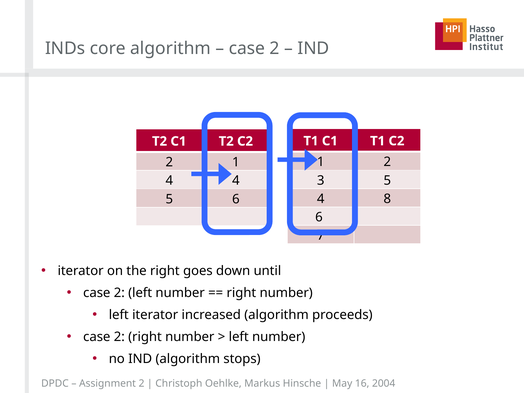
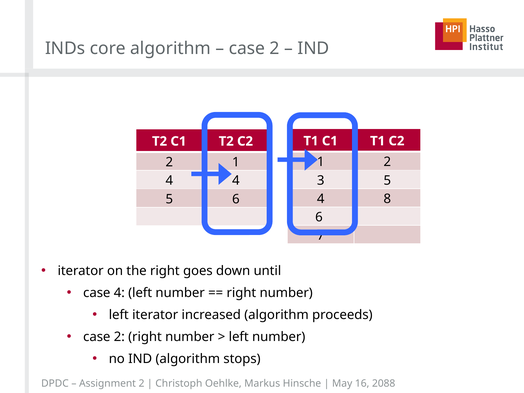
2 at (119, 293): 2 -> 4
2004: 2004 -> 2088
